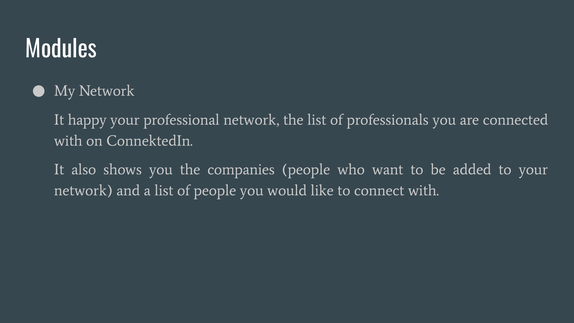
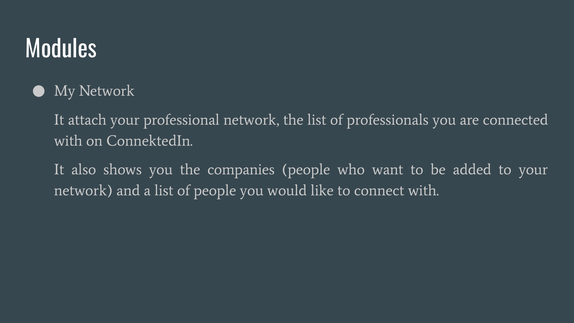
happy: happy -> attach
